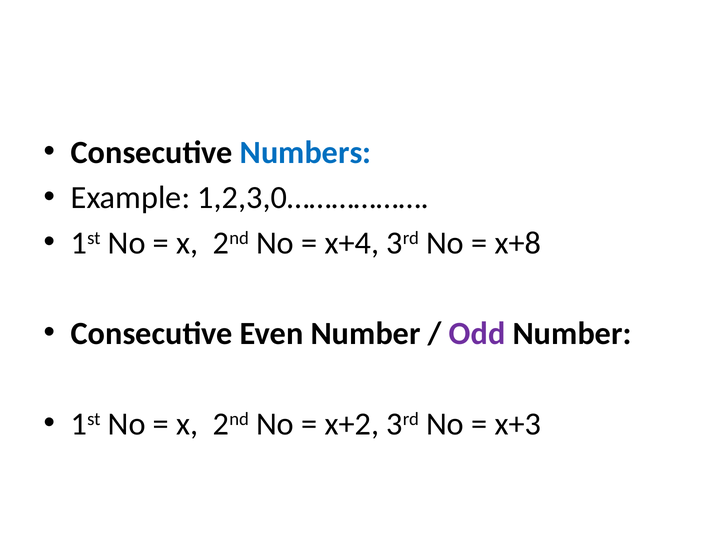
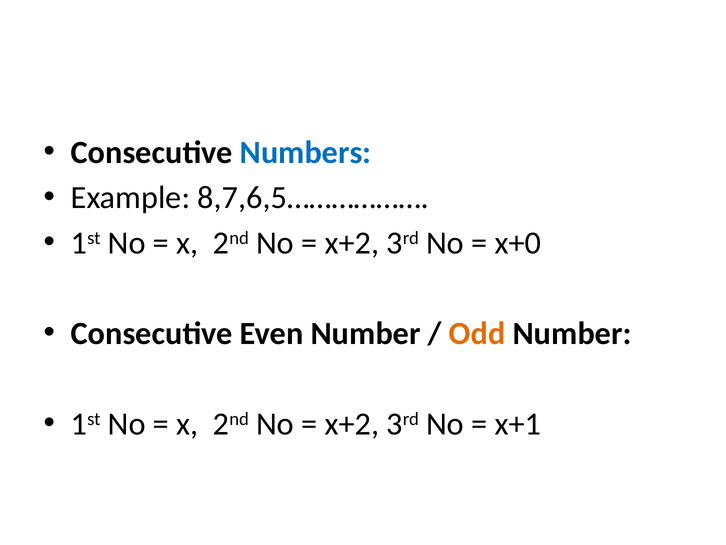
1,2,3,0………………: 1,2,3,0……………… -> 8,7,6,5………………
x+4 at (352, 243): x+4 -> x+2
x+8: x+8 -> x+0
Odd colour: purple -> orange
x+3: x+3 -> x+1
